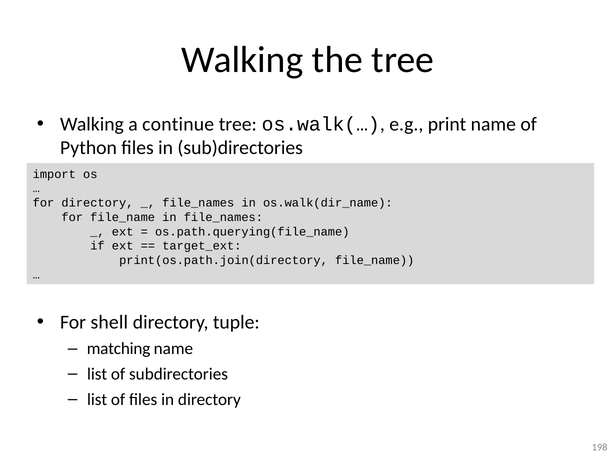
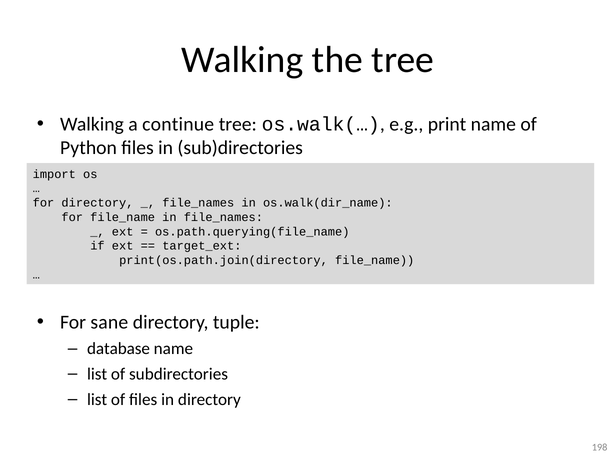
shell: shell -> sane
matching: matching -> database
